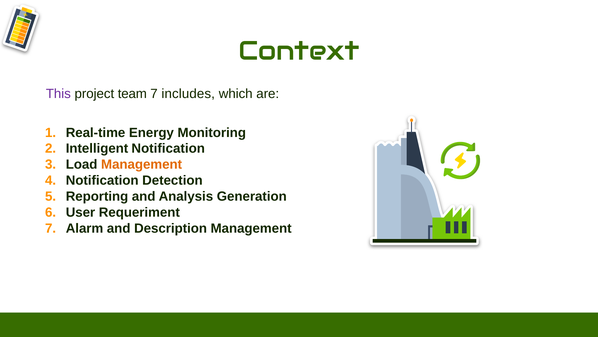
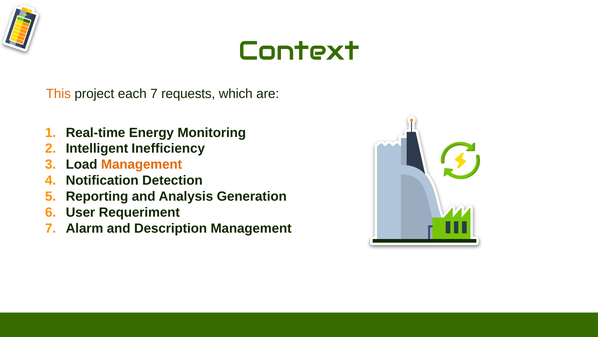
This colour: purple -> orange
team: team -> each
includes: includes -> requests
Intelligent Notification: Notification -> Inefficiency
